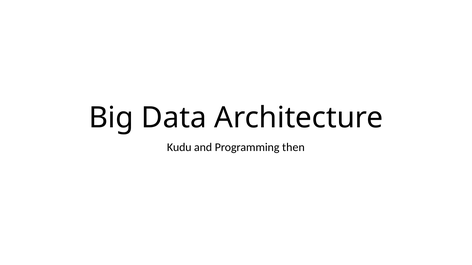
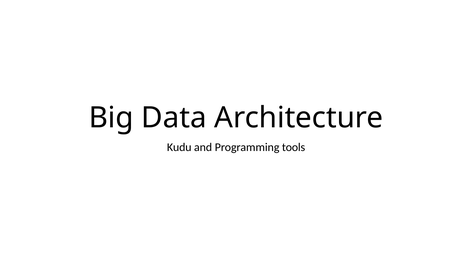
then: then -> tools
